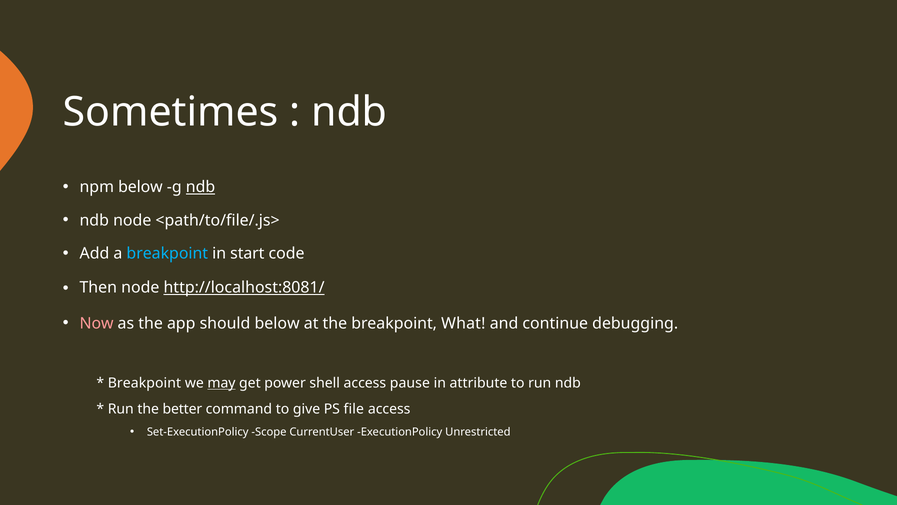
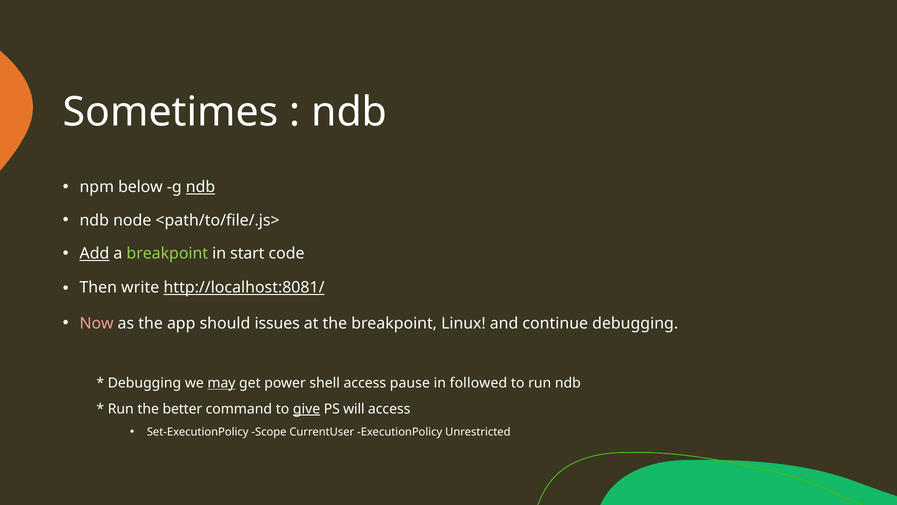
Add underline: none -> present
breakpoint at (167, 253) colour: light blue -> light green
Then node: node -> write
should below: below -> issues
What: What -> Linux
Breakpoint at (144, 383): Breakpoint -> Debugging
attribute: attribute -> followed
give underline: none -> present
file: file -> will
